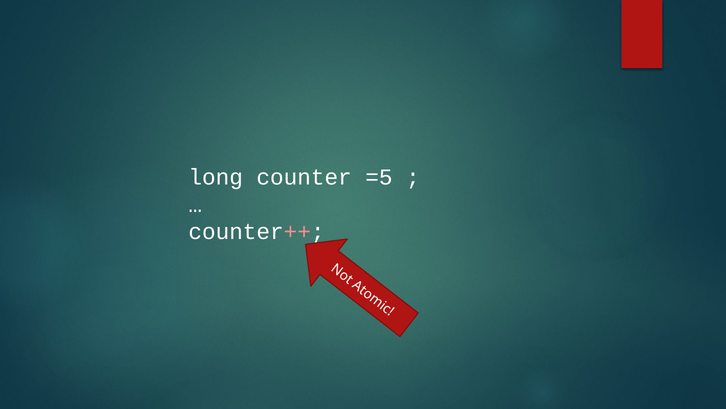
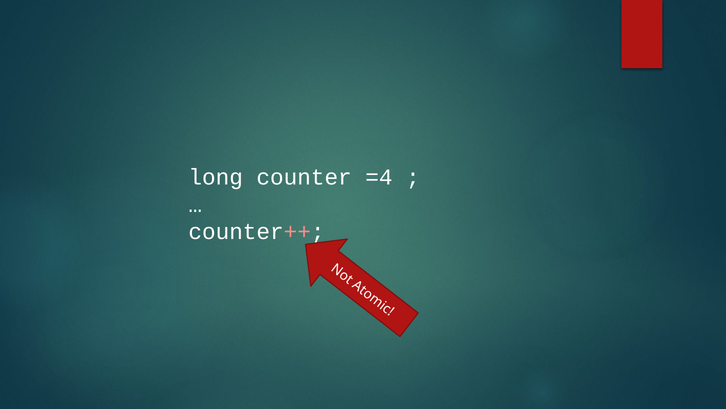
=5: =5 -> =4
